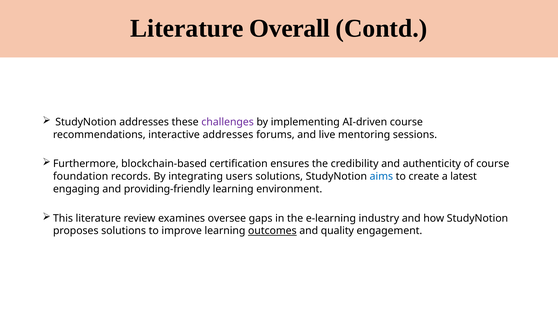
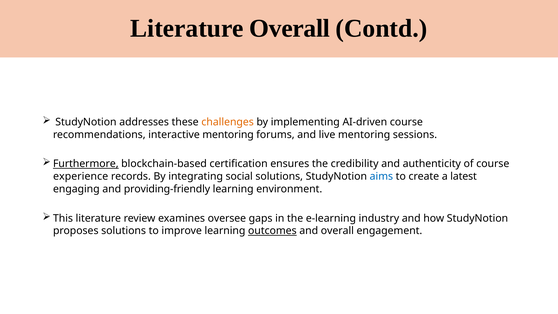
challenges colour: purple -> orange
interactive addresses: addresses -> mentoring
Furthermore underline: none -> present
foundation: foundation -> experience
users: users -> social
and quality: quality -> overall
